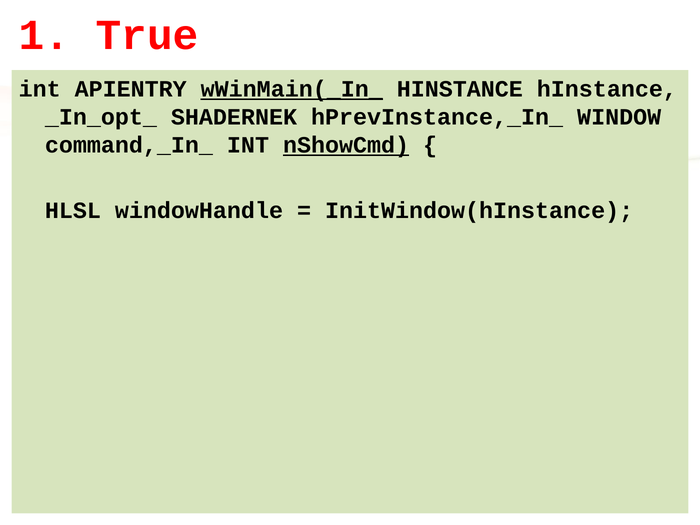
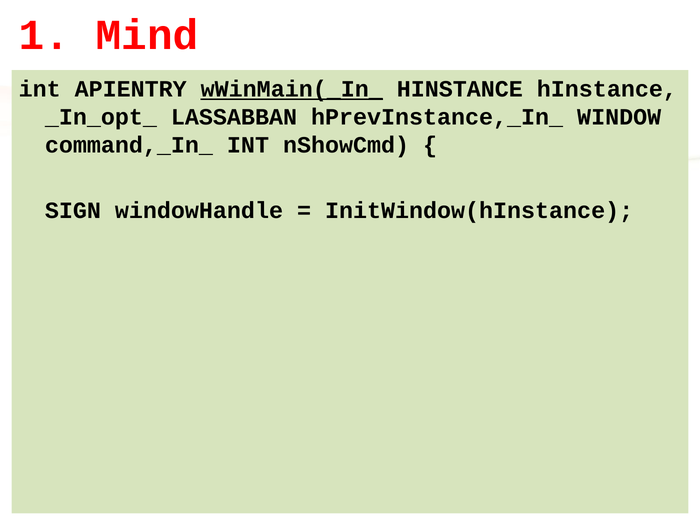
True: True -> Mind
SHADERNEK: SHADERNEK -> LASSABBAN
nShowCmd underline: present -> none
HLSL: HLSL -> SIGN
